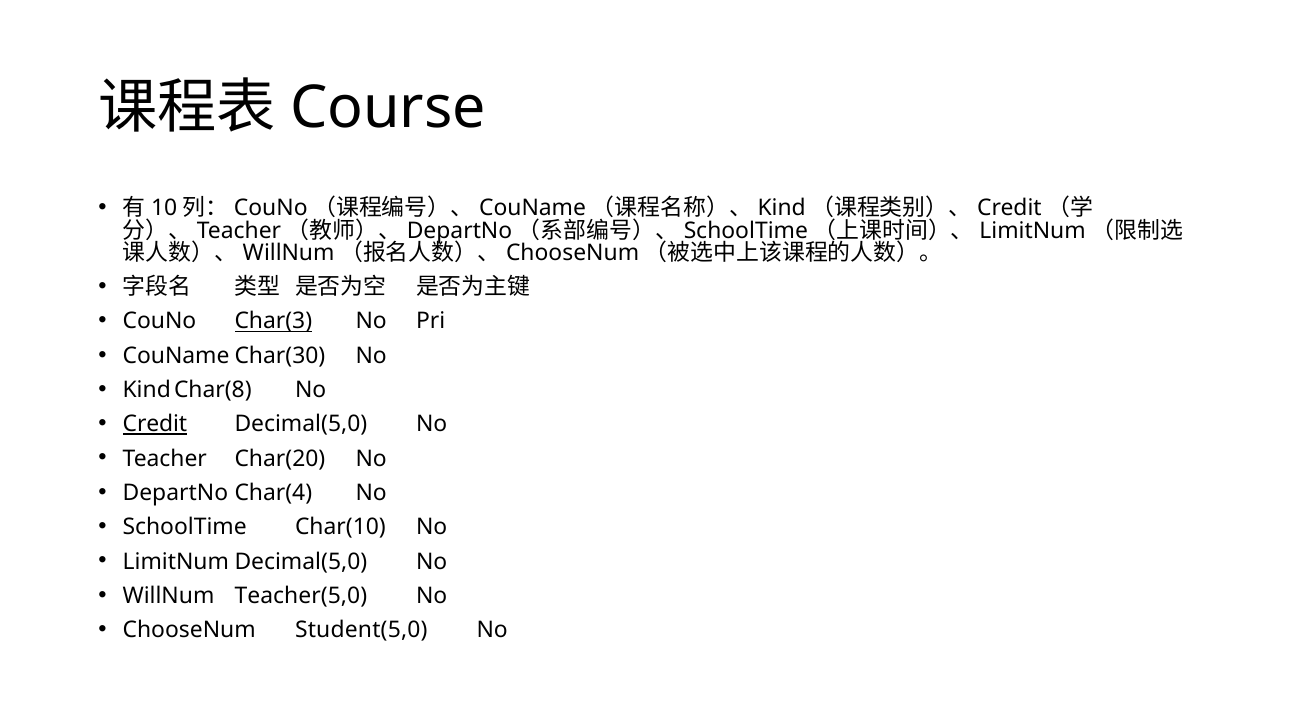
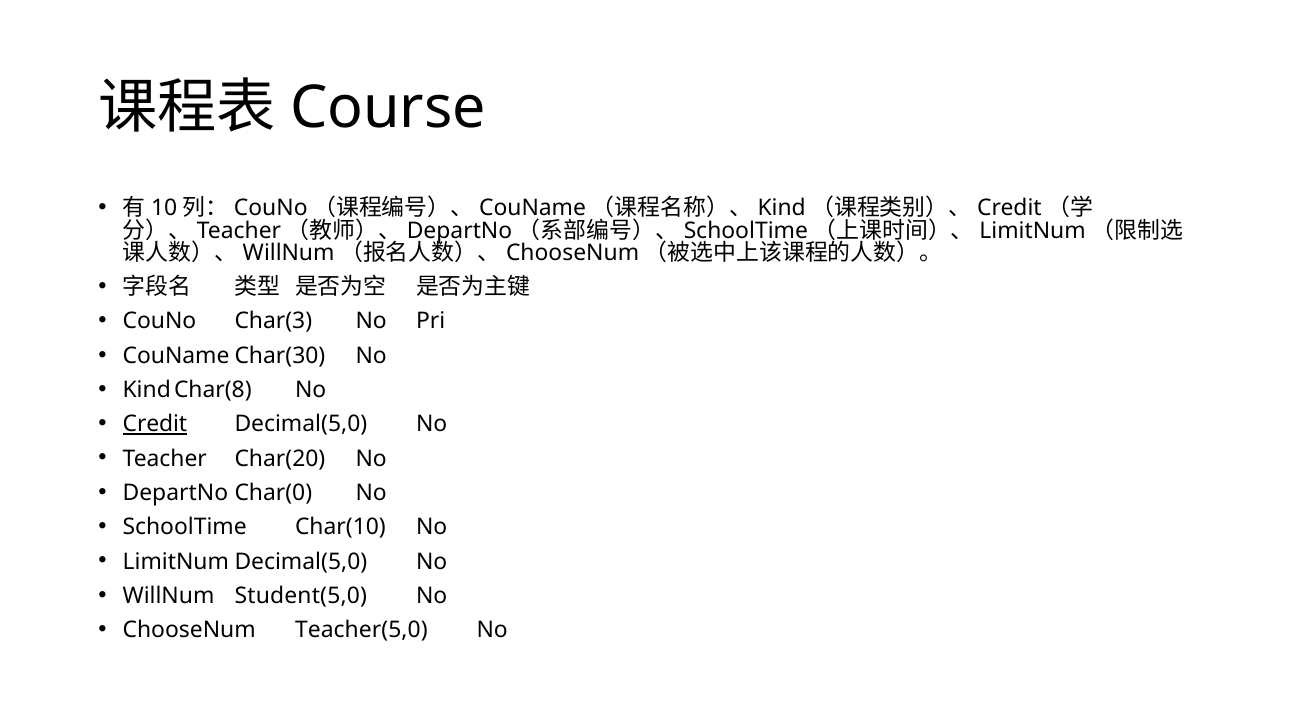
Char(3 underline: present -> none
Char(4: Char(4 -> Char(0
Teacher(5,0: Teacher(5,0 -> Student(5,0
Student(5,0: Student(5,0 -> Teacher(5,0
